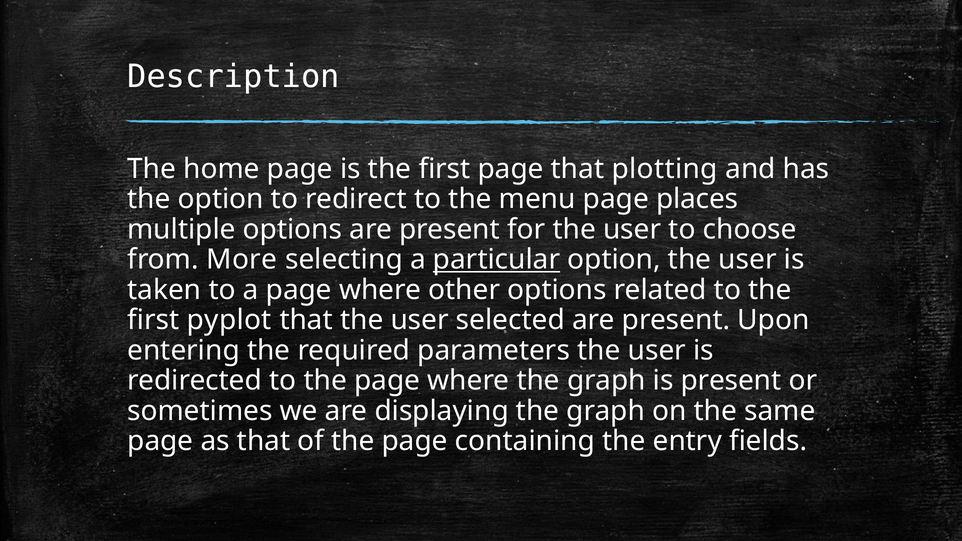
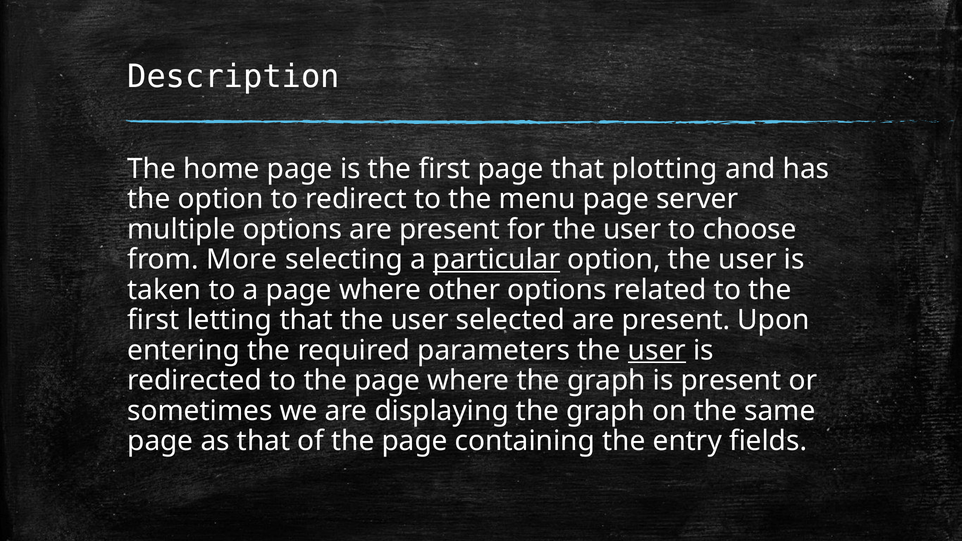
places: places -> server
pyplot: pyplot -> letting
user at (657, 350) underline: none -> present
